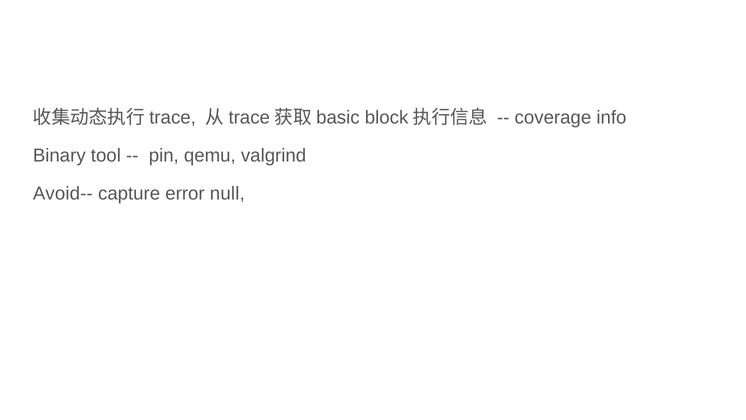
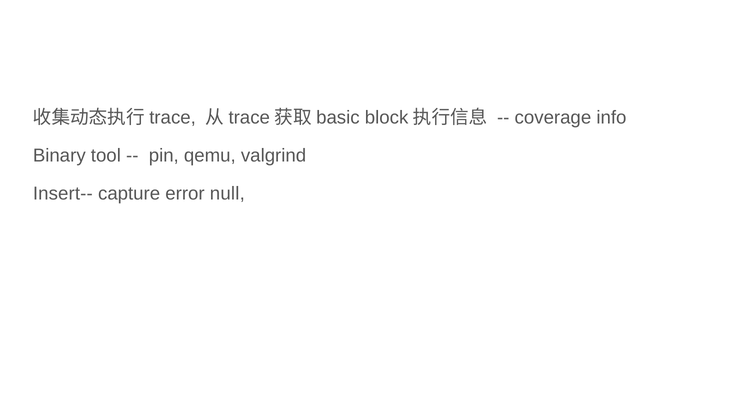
Avoid--: Avoid-- -> Insert--
